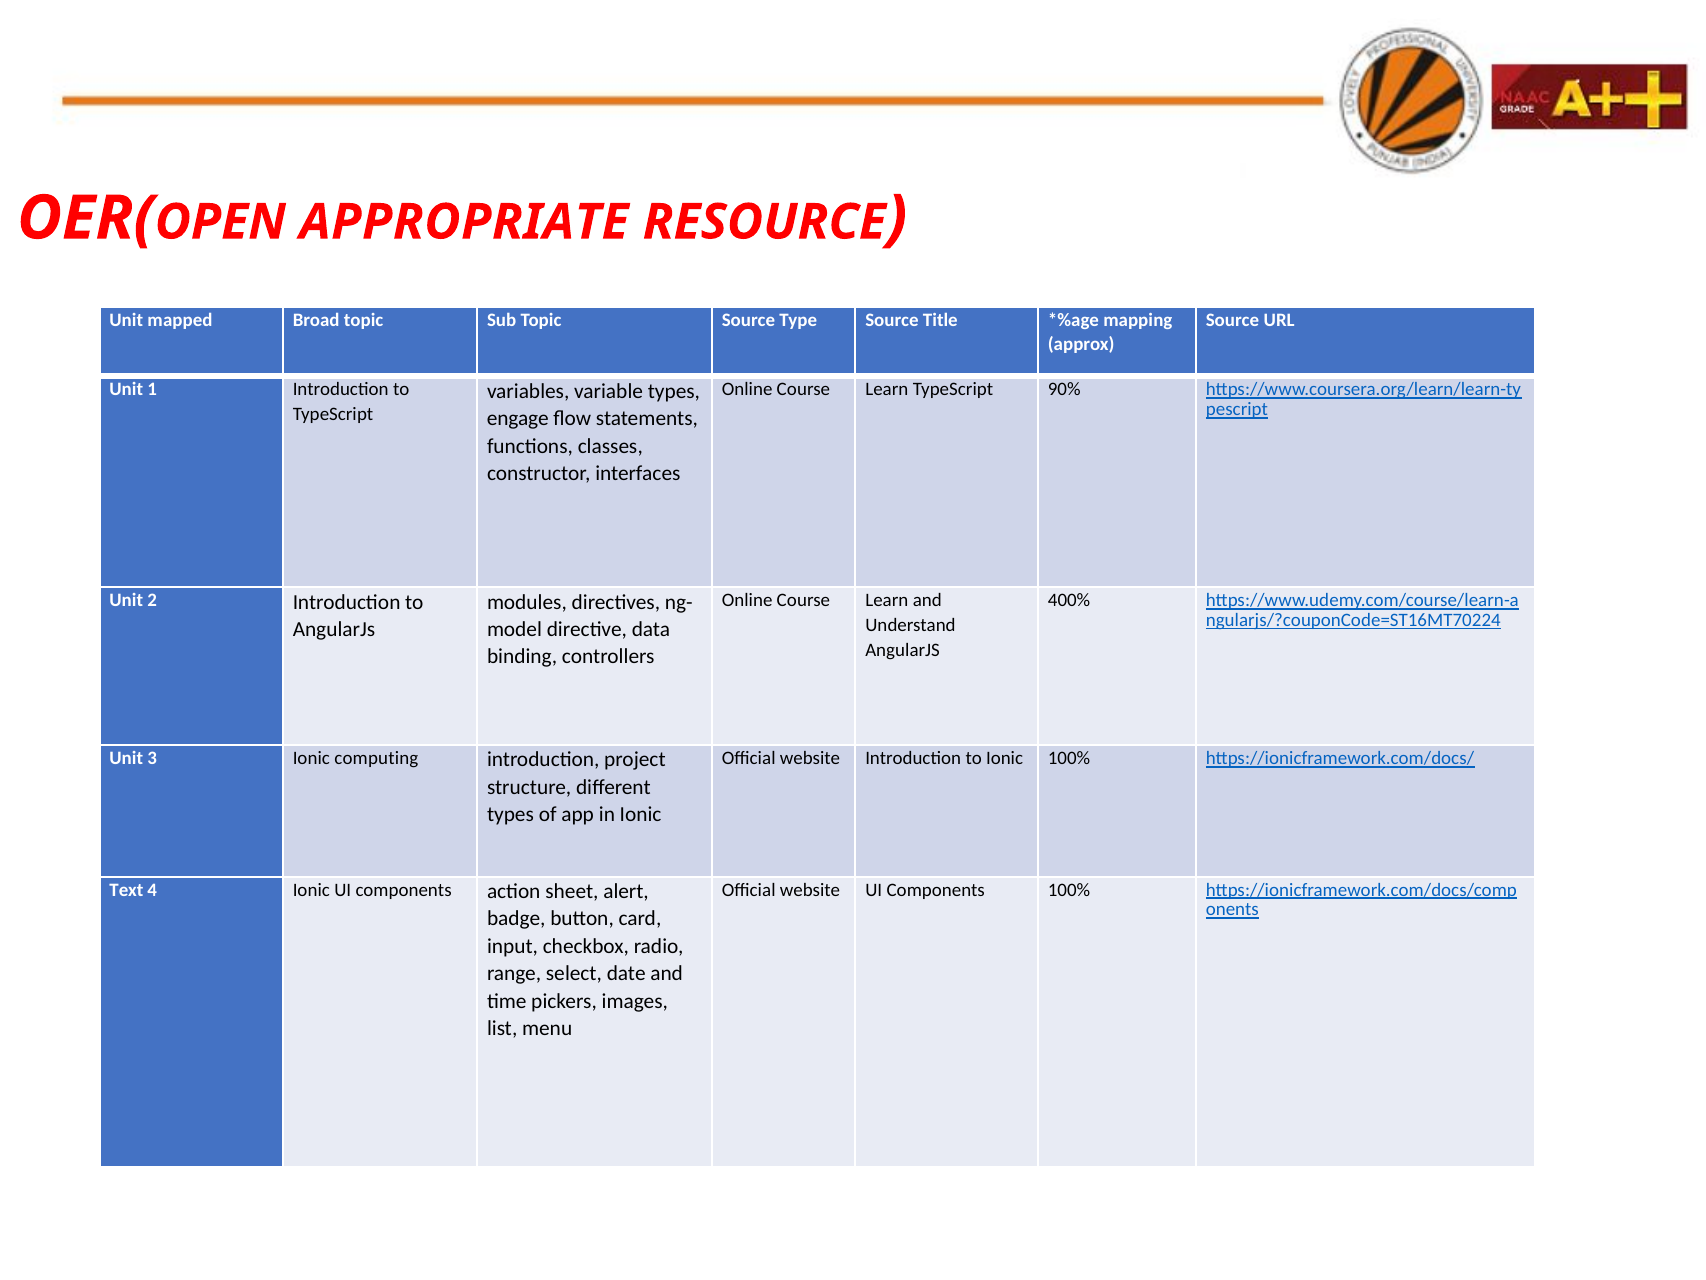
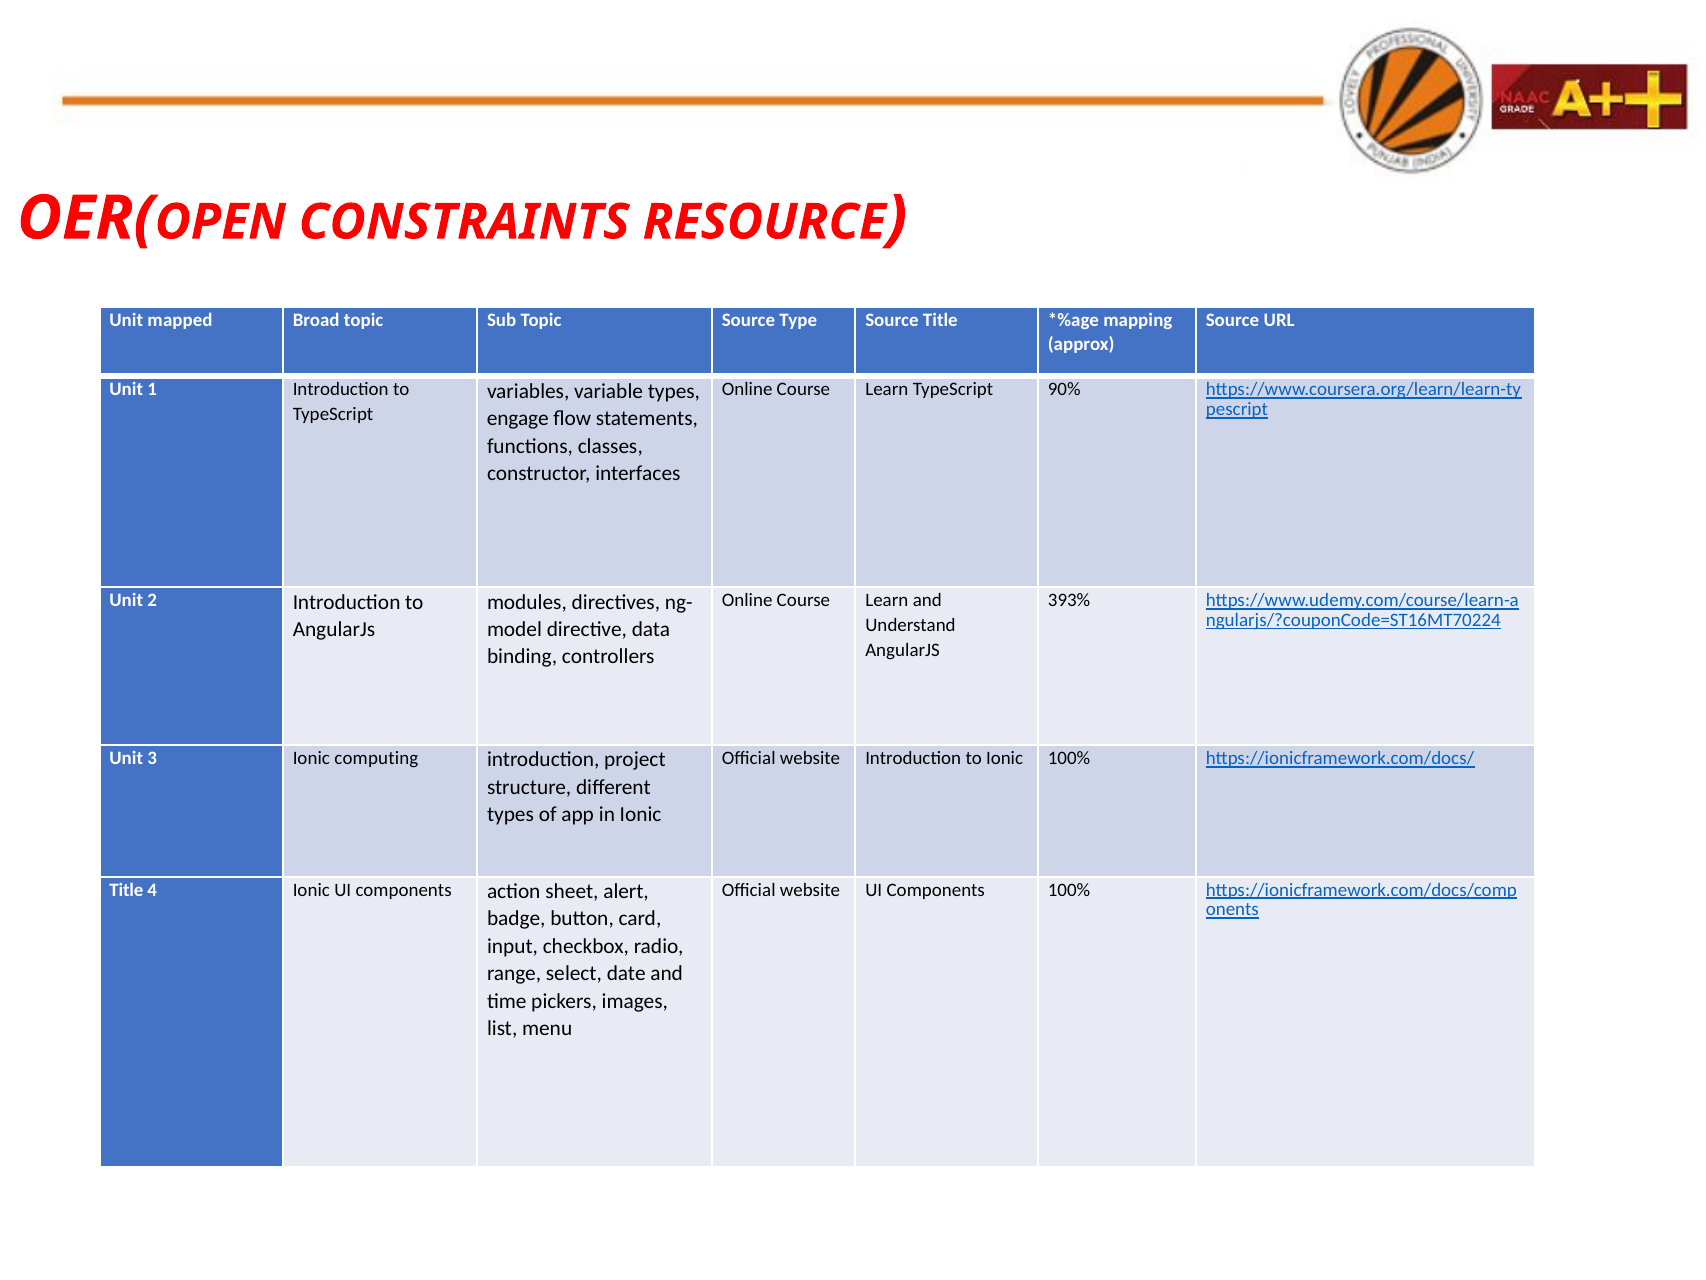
APPROPRIATE: APPROPRIATE -> CONSTRAINTS
400%: 400% -> 393%
Text at (126, 890): Text -> Title
